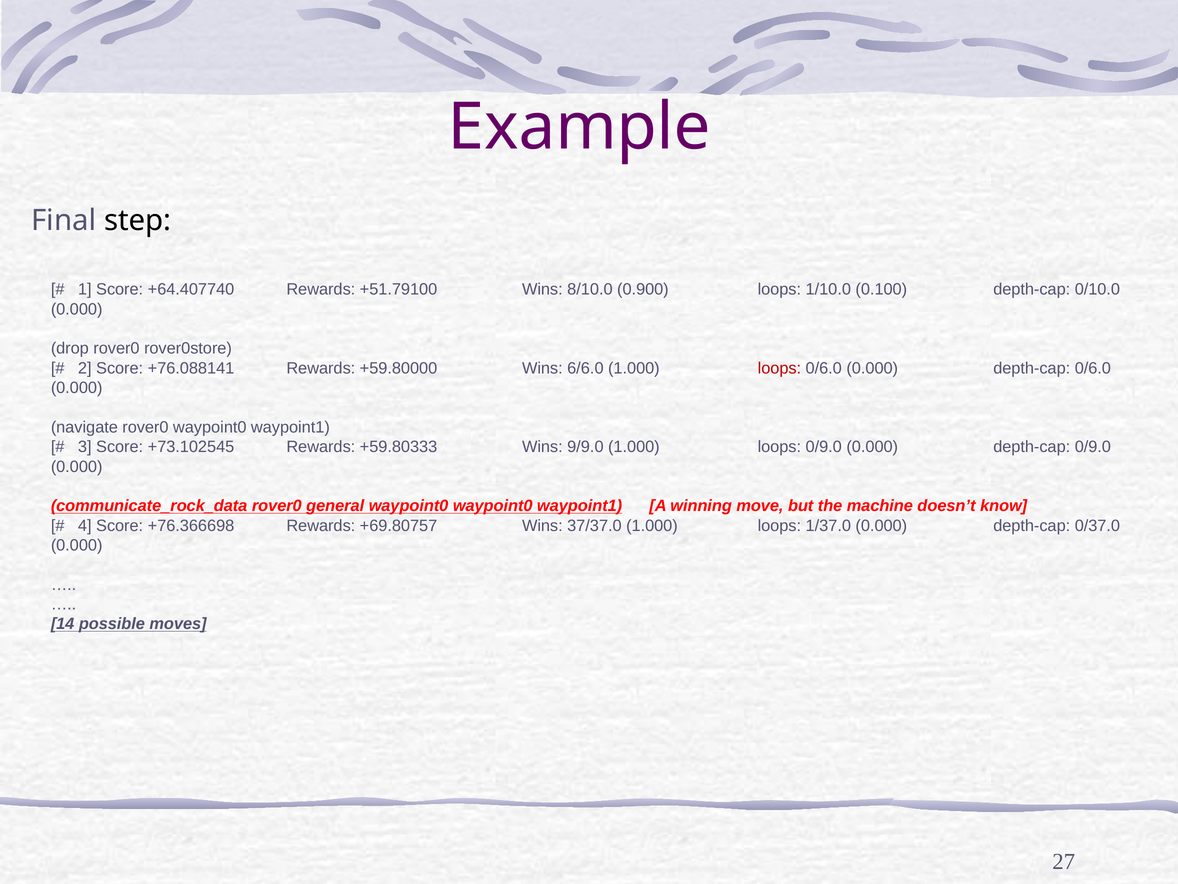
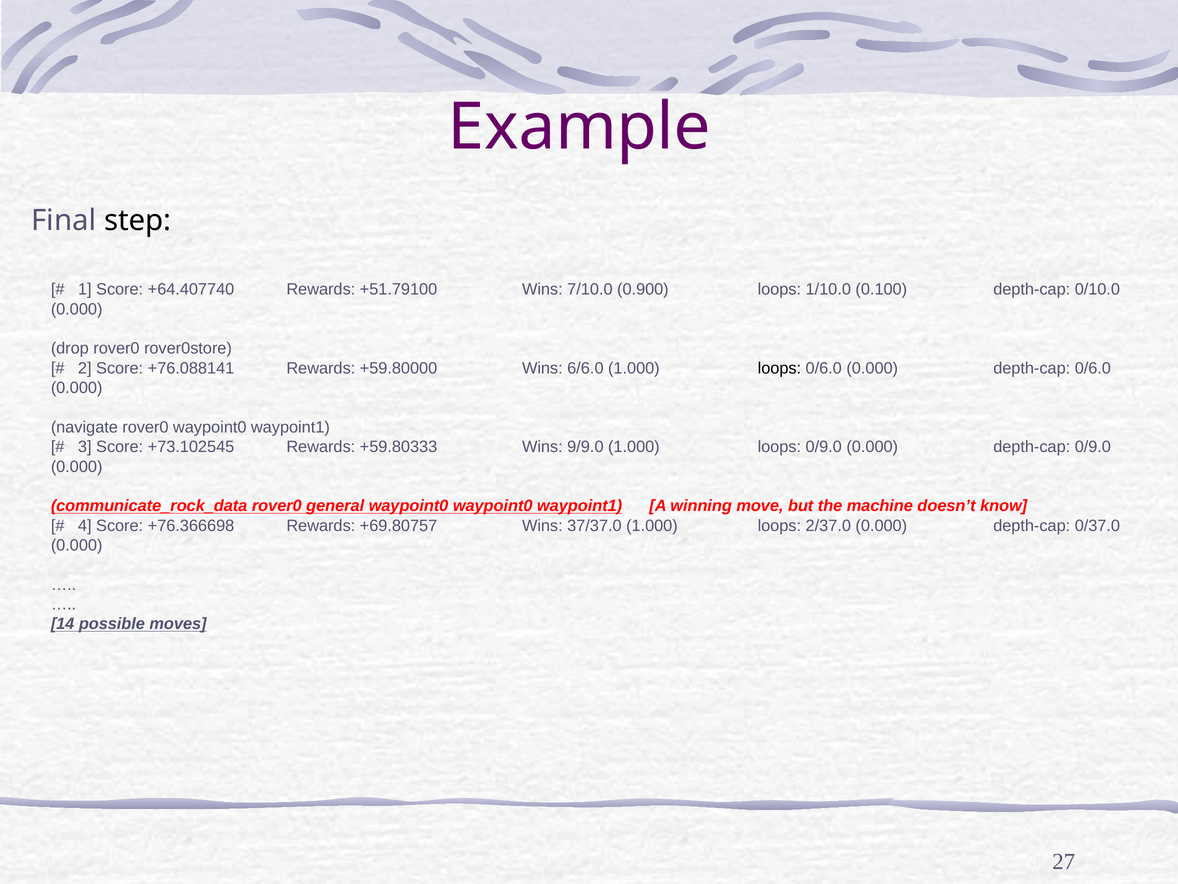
8/10.0: 8/10.0 -> 7/10.0
loops at (779, 368) colour: red -> black
1/37.0: 1/37.0 -> 2/37.0
